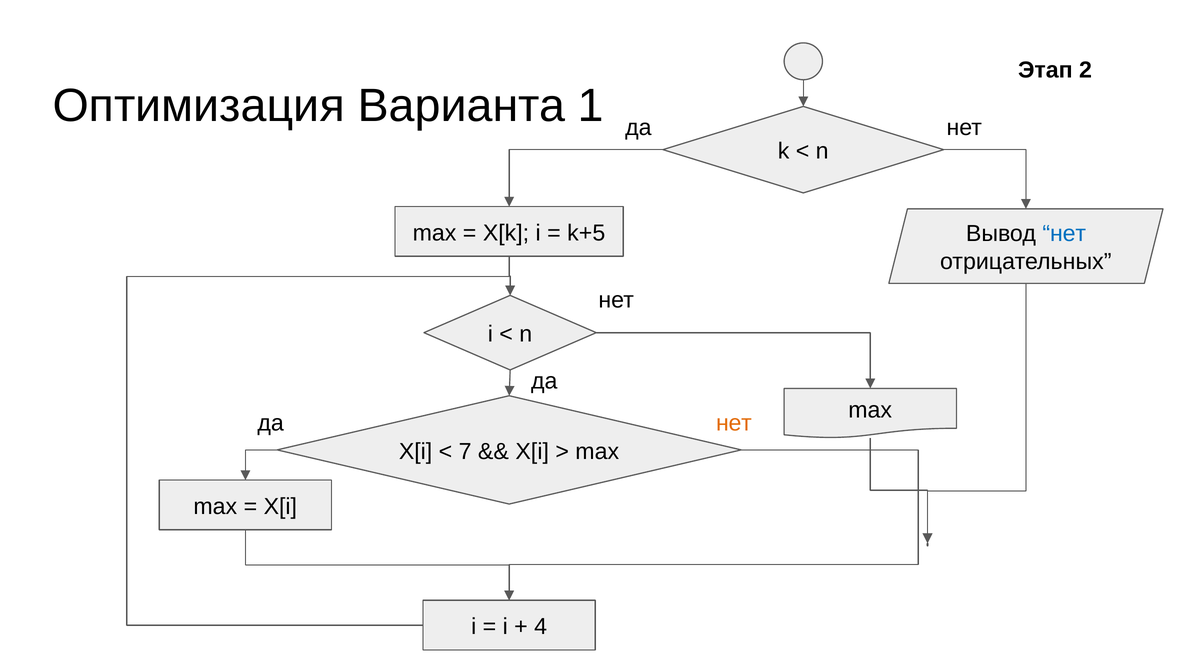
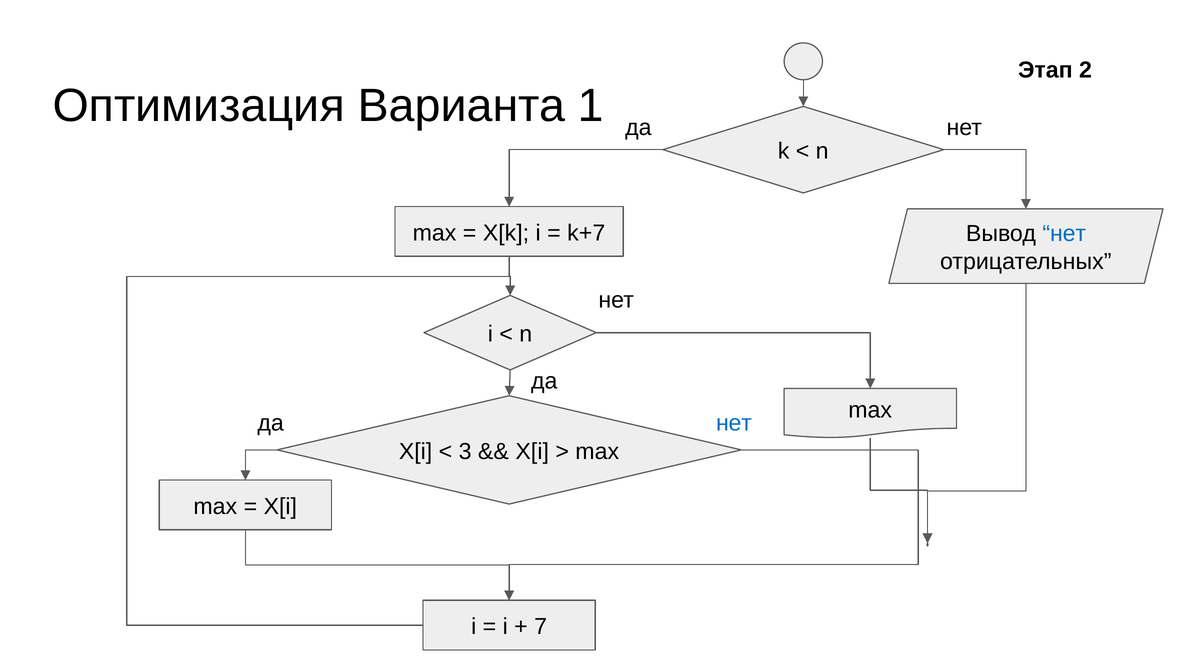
k+5: k+5 -> k+7
нет at (734, 423) colour: orange -> blue
7: 7 -> 3
4: 4 -> 7
